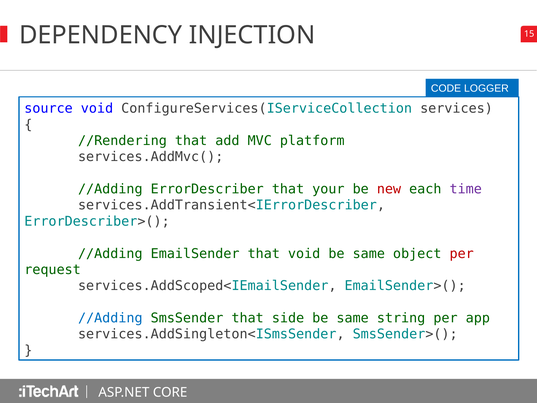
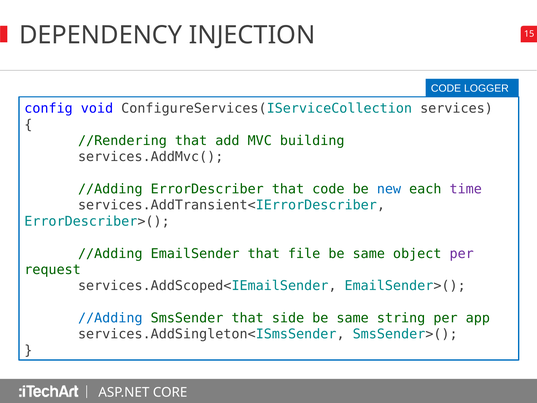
source: source -> config
platform: platform -> building
that your: your -> code
new colour: red -> blue
that void: void -> file
per at (462, 253) colour: red -> purple
